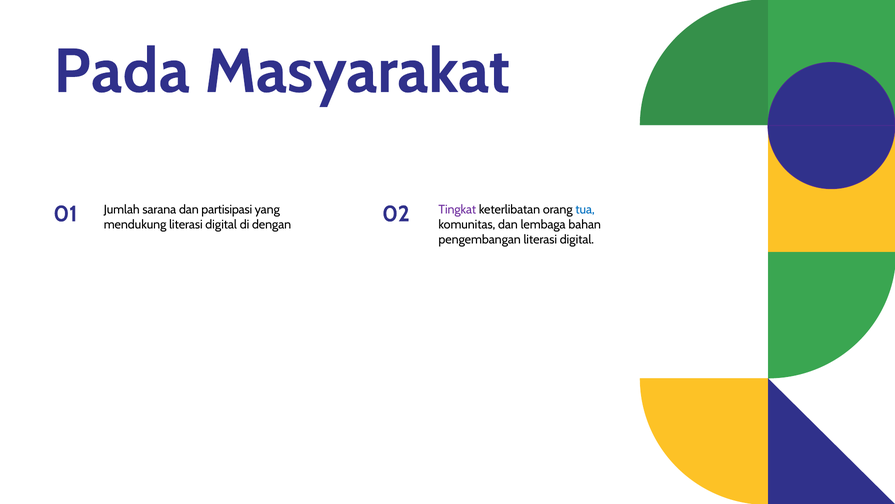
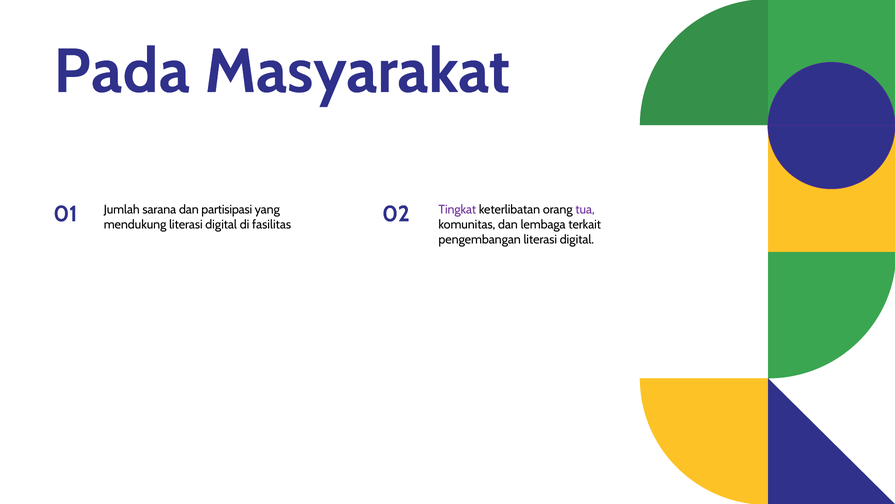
tua colour: blue -> purple
dengan: dengan -> fasilitas
bahan: bahan -> terkait
